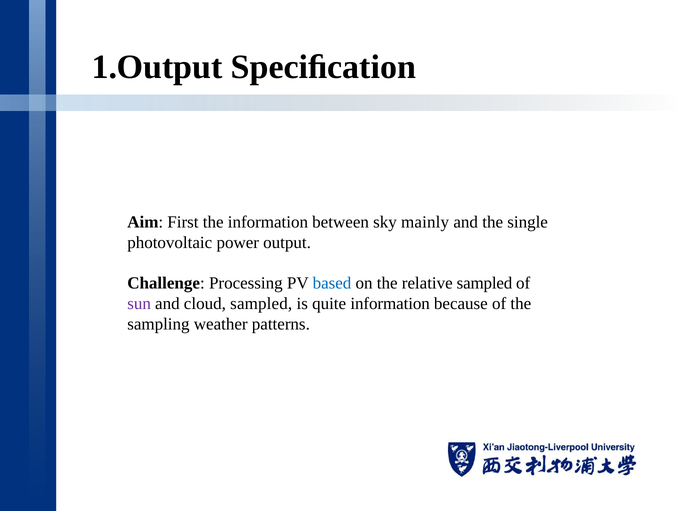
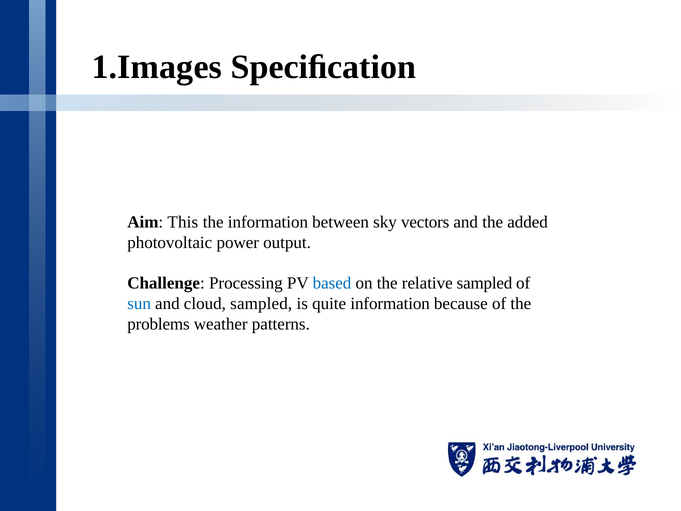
1.Output: 1.Output -> 1.Images
First: First -> This
mainly: mainly -> vectors
single: single -> added
sun colour: purple -> blue
sampling: sampling -> problems
